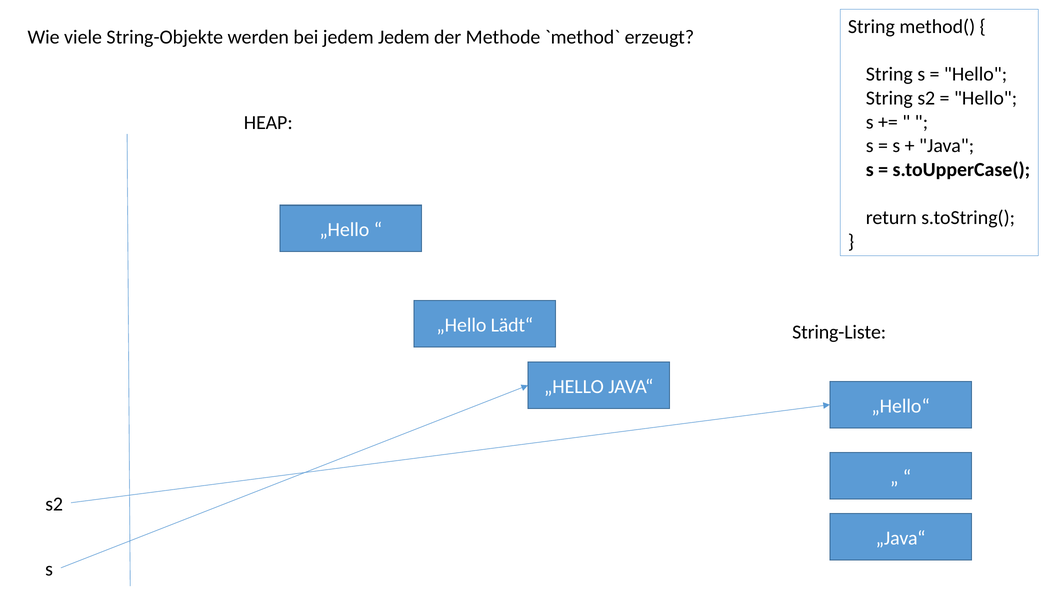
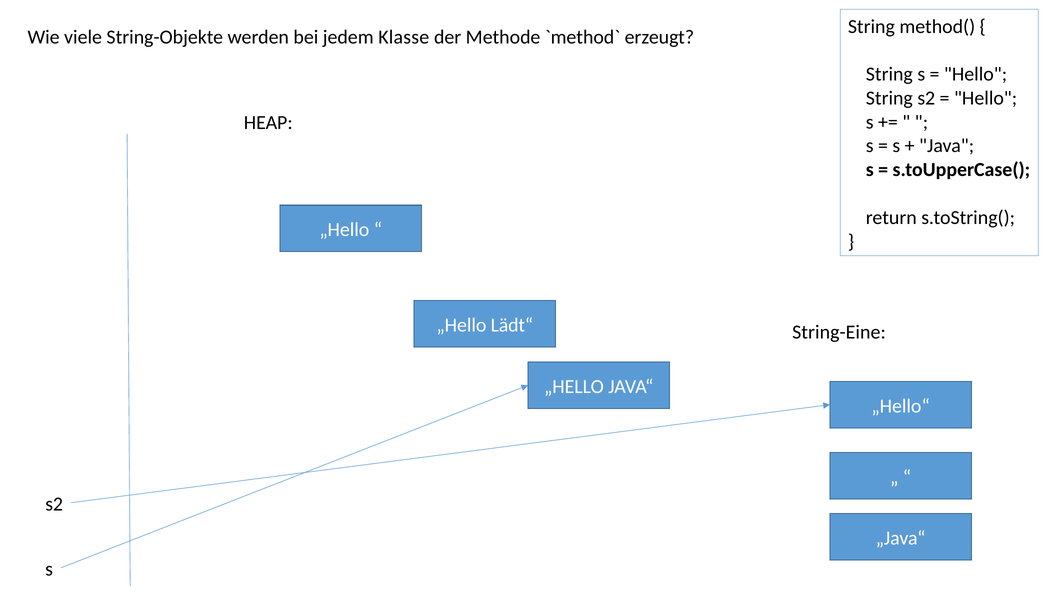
jedem Jedem: Jedem -> Klasse
String-Liste: String-Liste -> String-Eine
